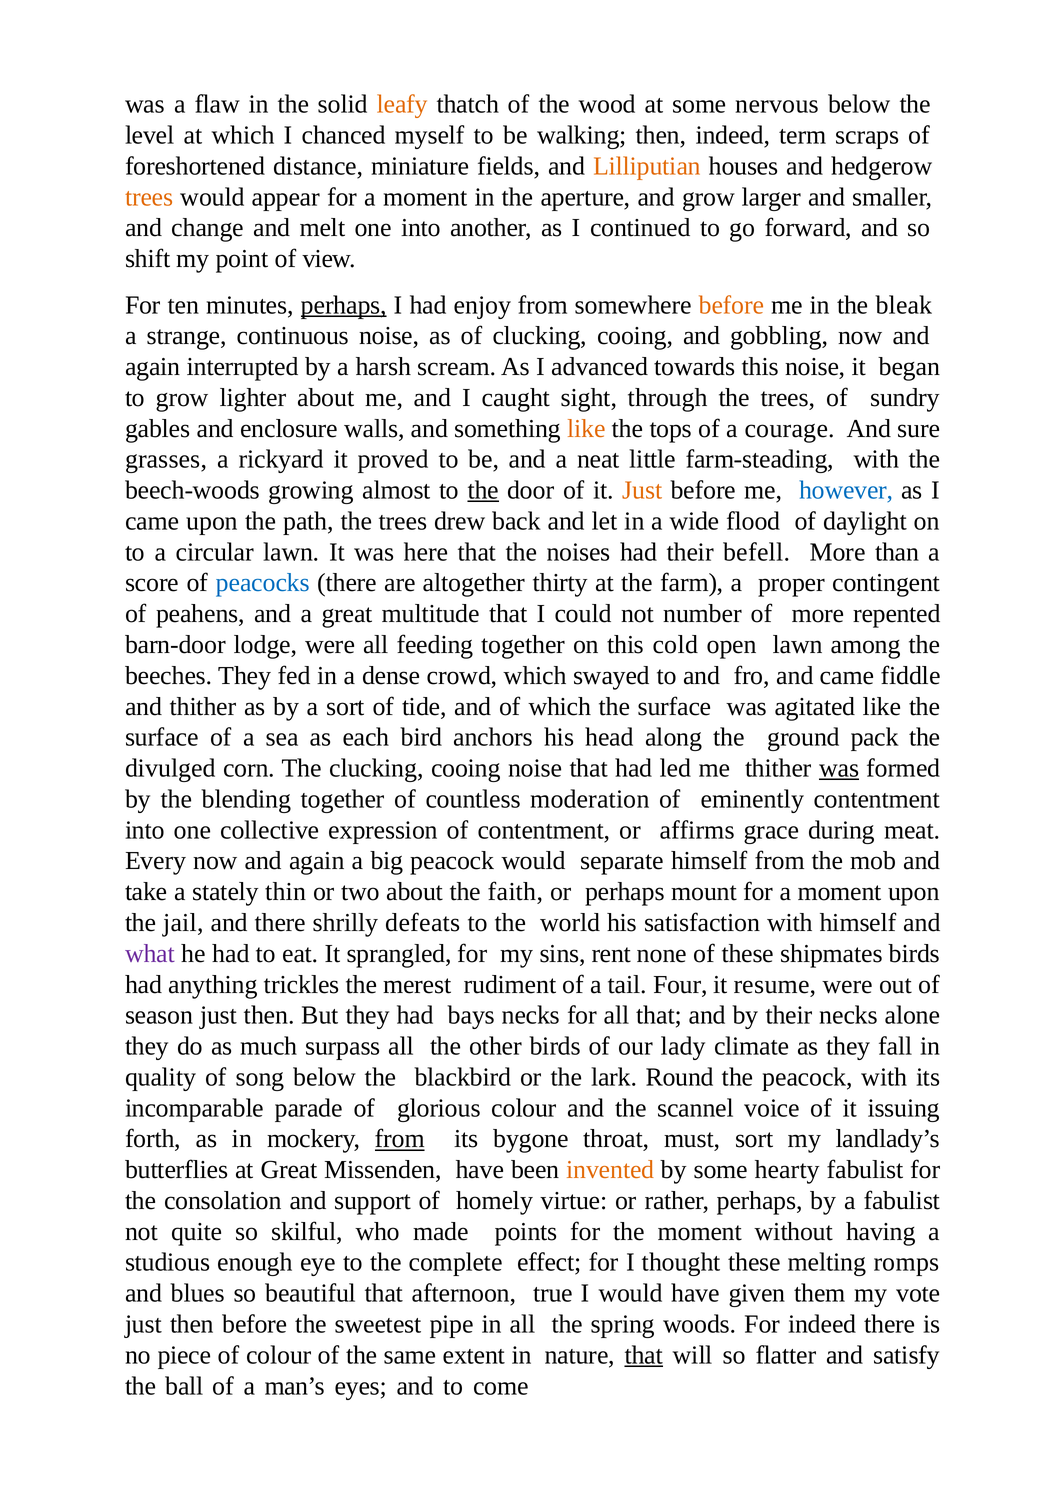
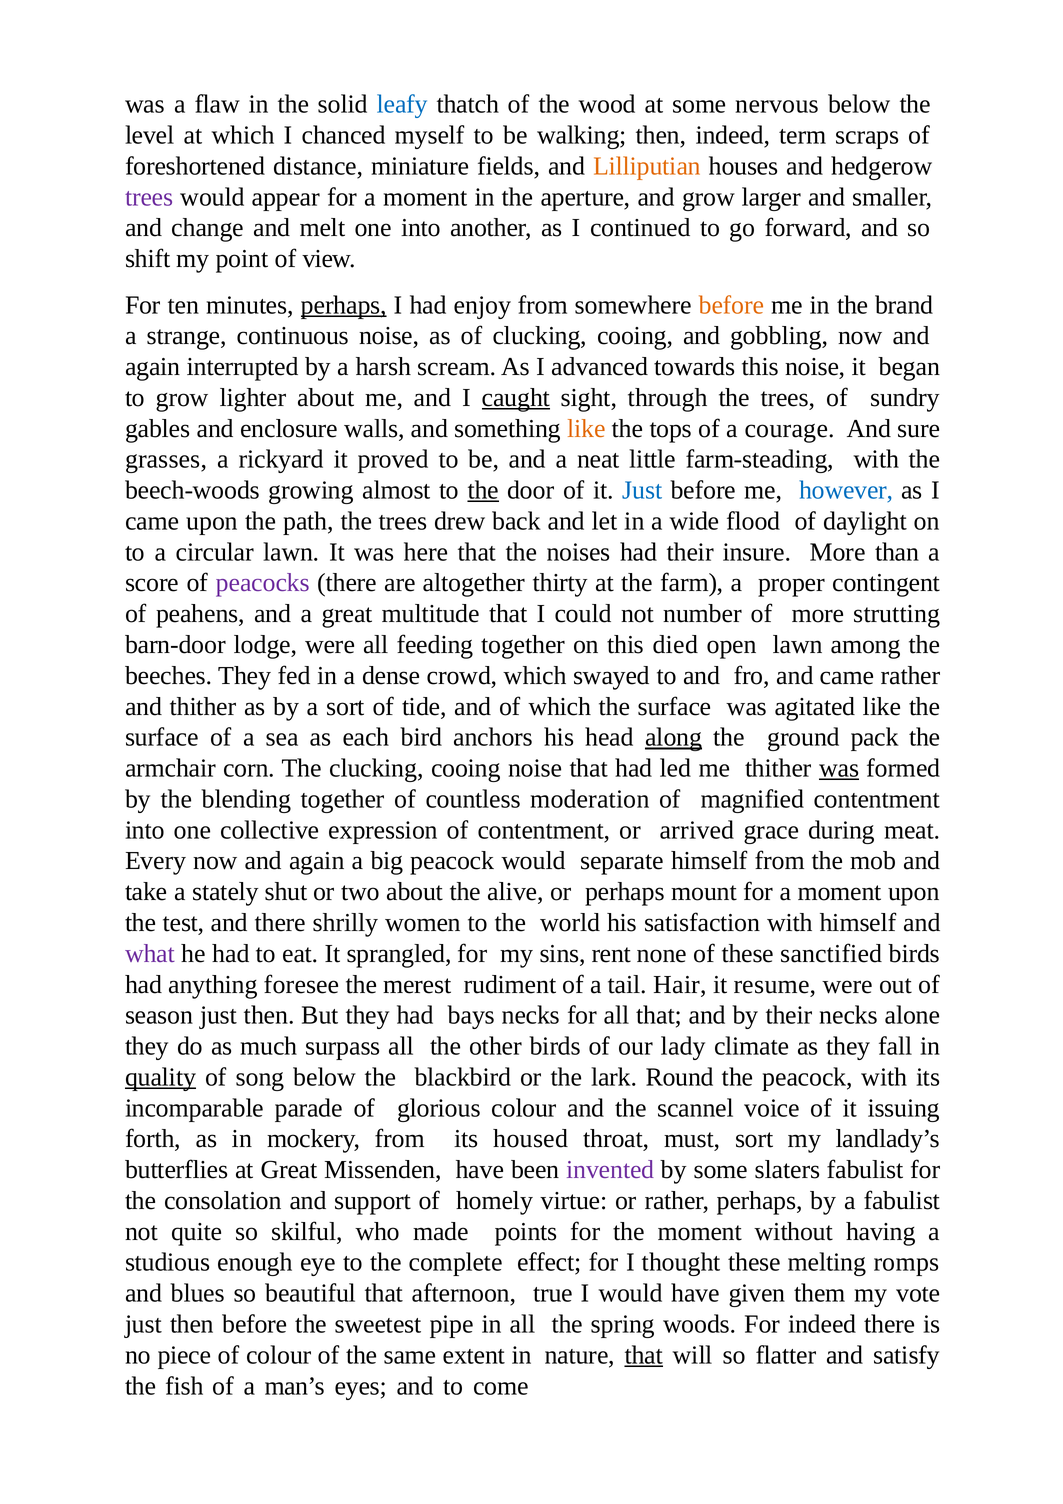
leafy colour: orange -> blue
trees at (149, 197) colour: orange -> purple
bleak: bleak -> brand
caught underline: none -> present
Just at (642, 490) colour: orange -> blue
befell: befell -> insure
peacocks colour: blue -> purple
repented: repented -> strutting
cold: cold -> died
came fiddle: fiddle -> rather
along underline: none -> present
divulged: divulged -> armchair
eminently: eminently -> magnified
affirms: affirms -> arrived
thin: thin -> shut
faith: faith -> alive
jail: jail -> test
defeats: defeats -> women
shipmates: shipmates -> sanctified
trickles: trickles -> foresee
Four: Four -> Hair
quality underline: none -> present
from at (400, 1139) underline: present -> none
bygone: bygone -> housed
invented colour: orange -> purple
hearty: hearty -> slaters
ball: ball -> fish
